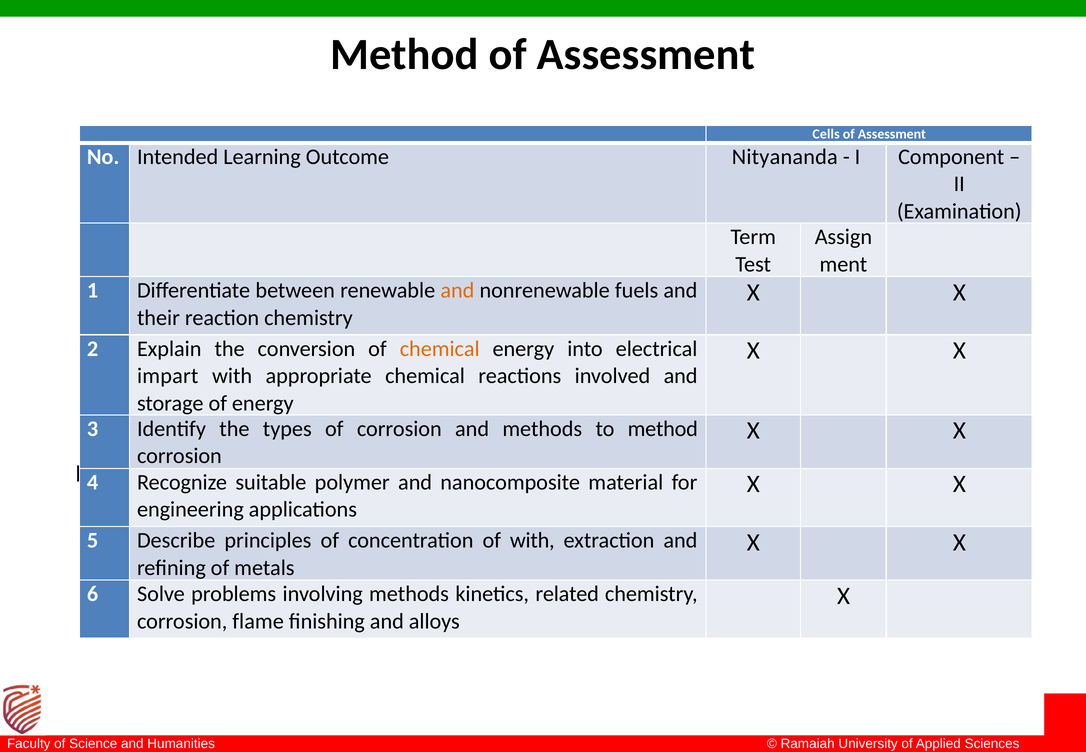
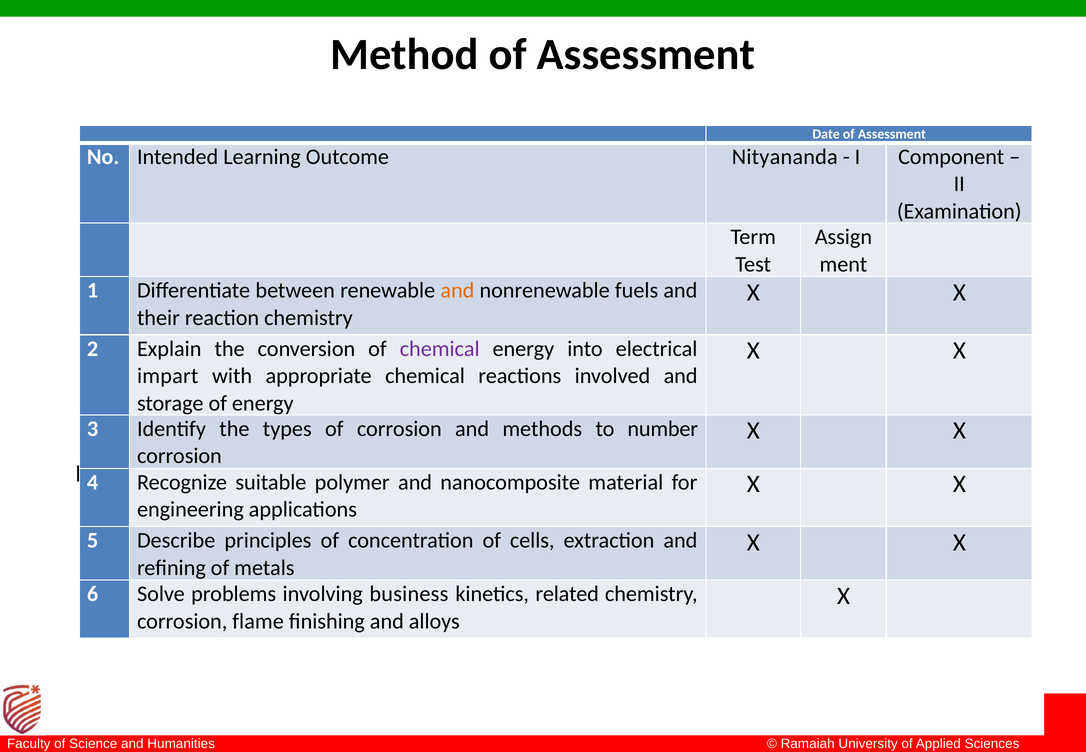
Cells: Cells -> Date
chemical at (440, 349) colour: orange -> purple
to method: method -> number
of with: with -> cells
involving methods: methods -> business
